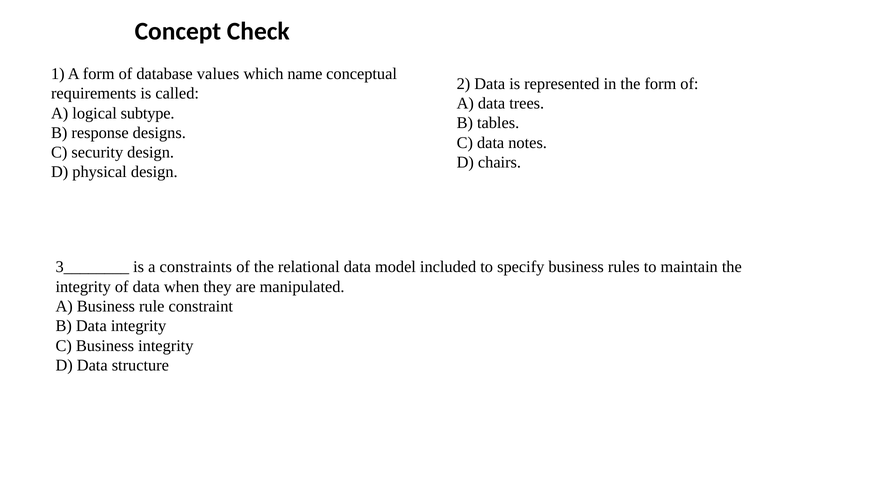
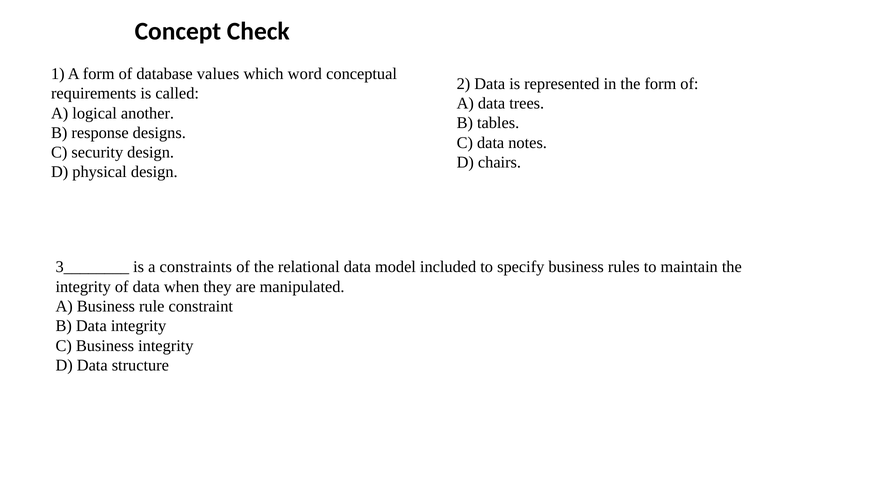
name: name -> word
subtype: subtype -> another
